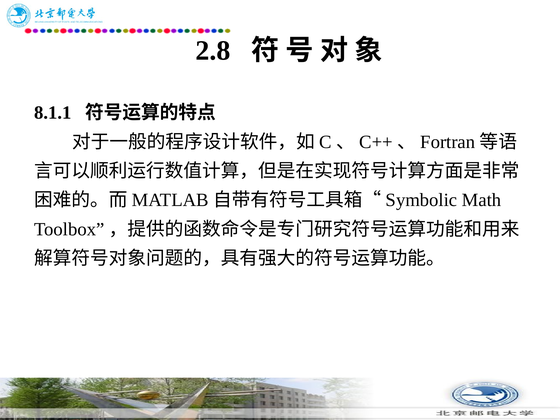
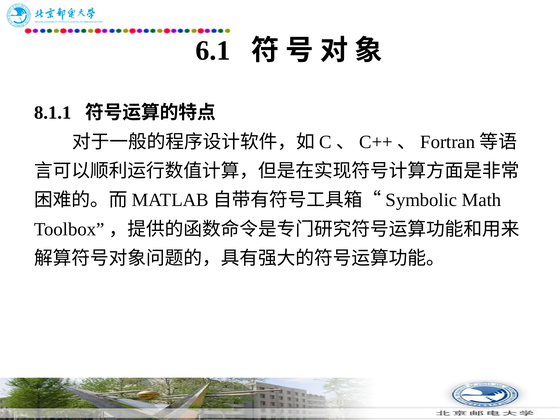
2.8: 2.8 -> 6.1
